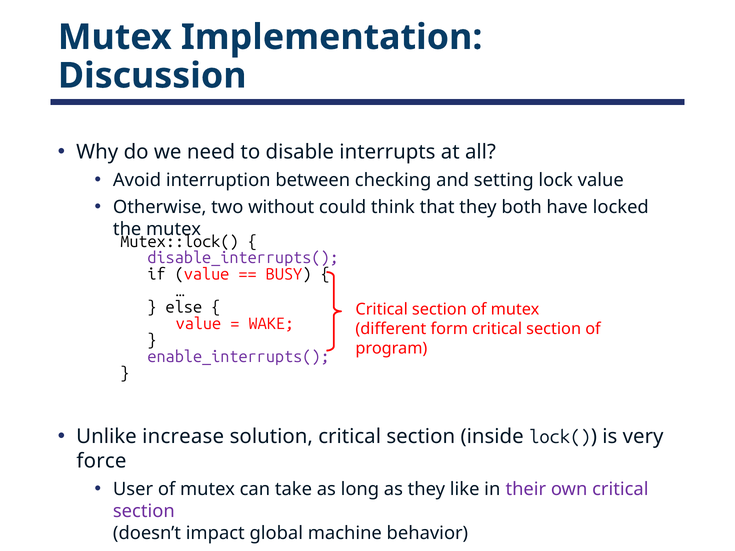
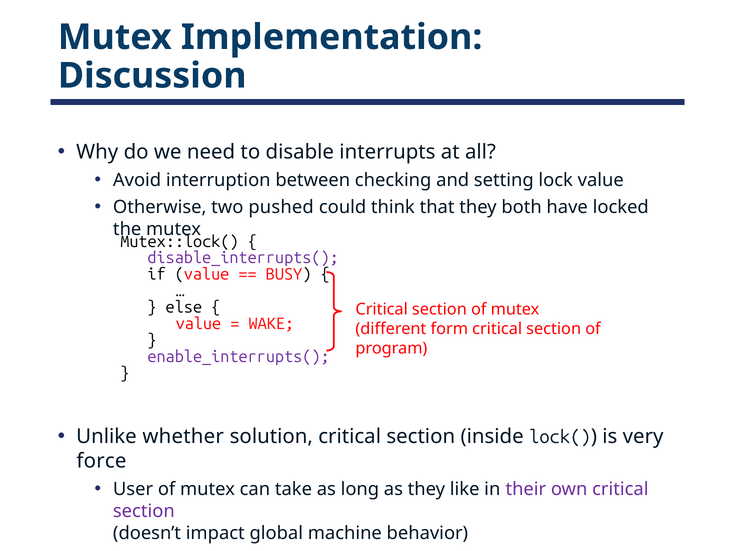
without: without -> pushed
increase: increase -> whether
